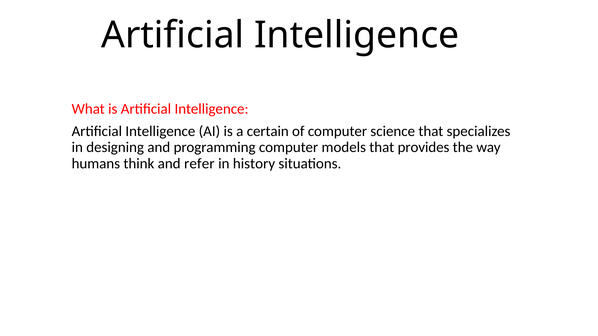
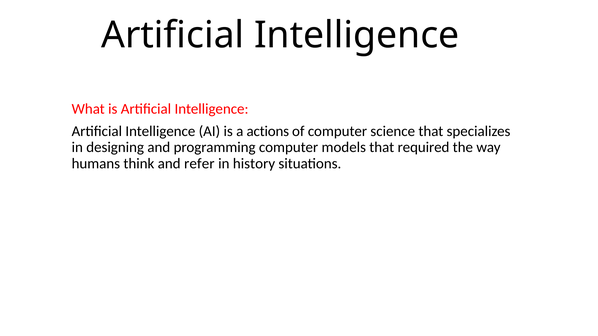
certain: certain -> actions
provides: provides -> required
